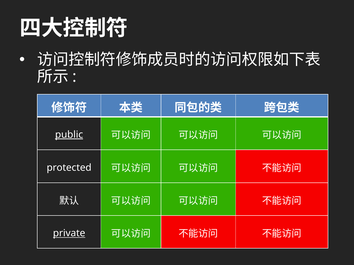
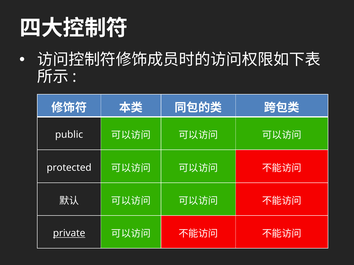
public underline: present -> none
